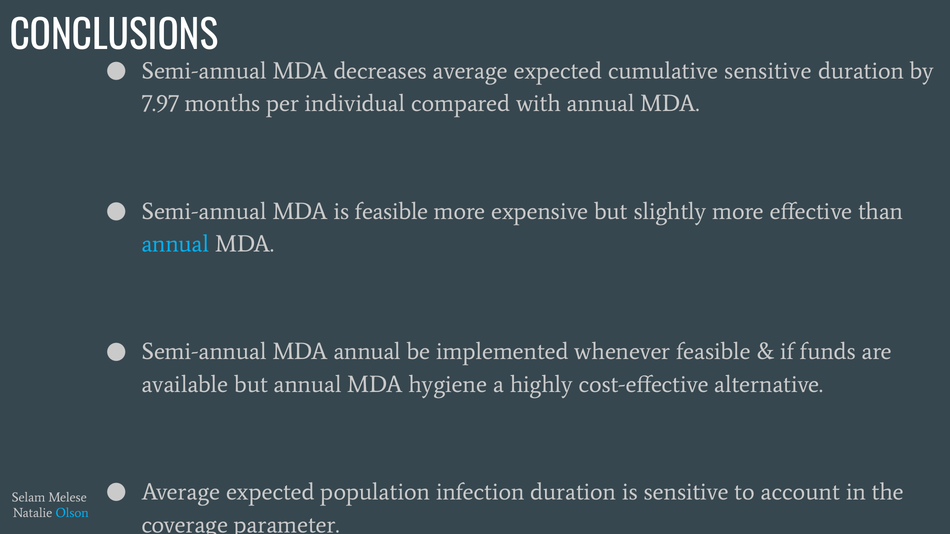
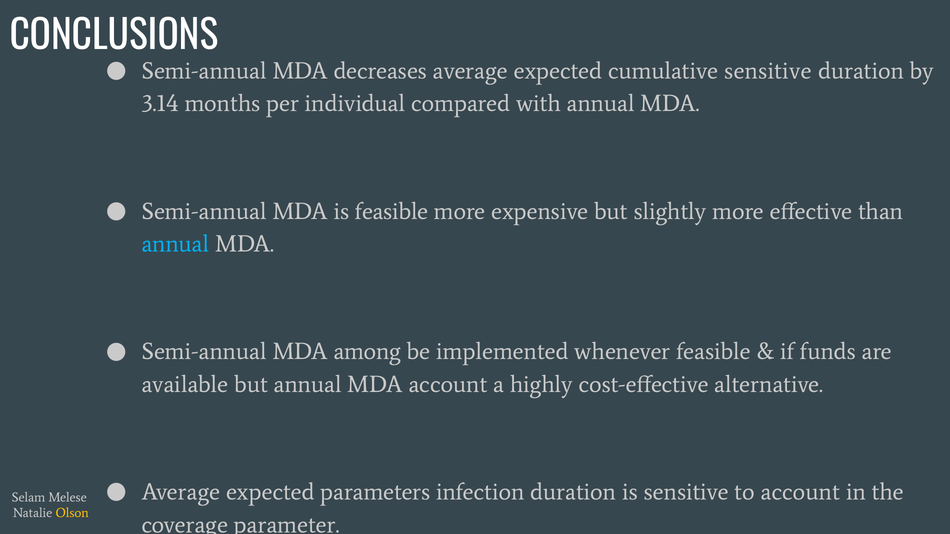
7.97: 7.97 -> 3.14
MDA annual: annual -> among
MDA hygiene: hygiene -> account
population: population -> parameters
Olson colour: light blue -> yellow
